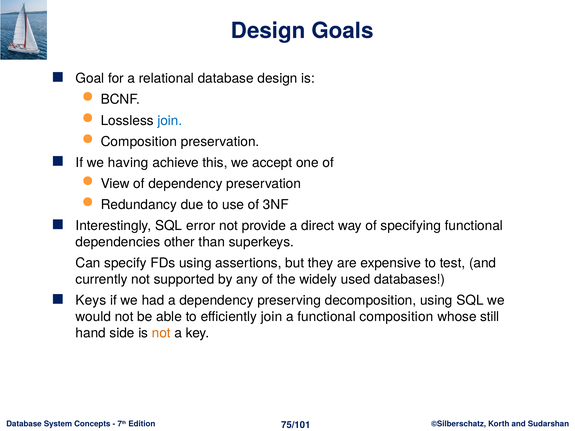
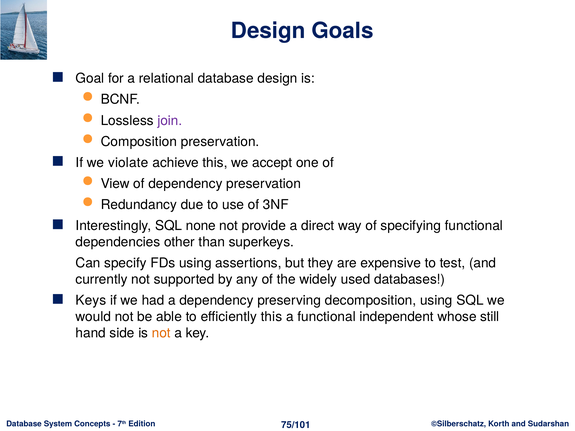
join at (170, 121) colour: blue -> purple
having: having -> violate
error: error -> none
efficiently join: join -> this
functional composition: composition -> independent
